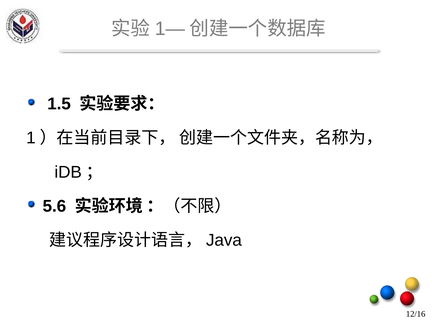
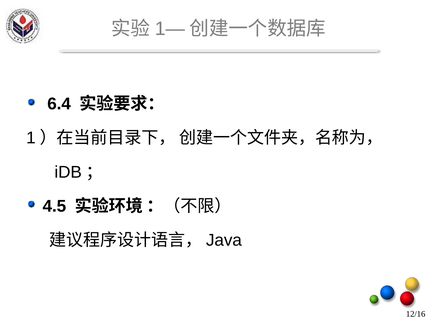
1.5: 1.5 -> 6.4
5.6: 5.6 -> 4.5
